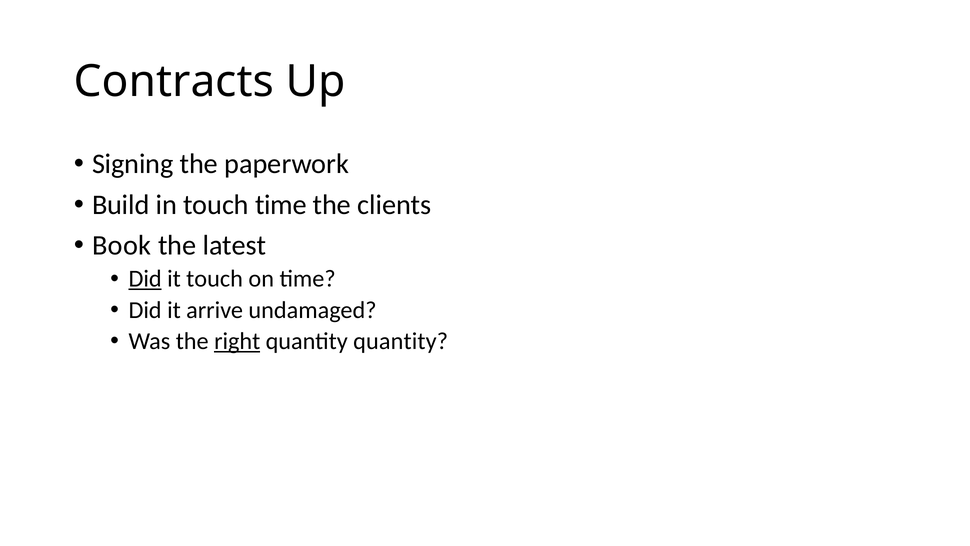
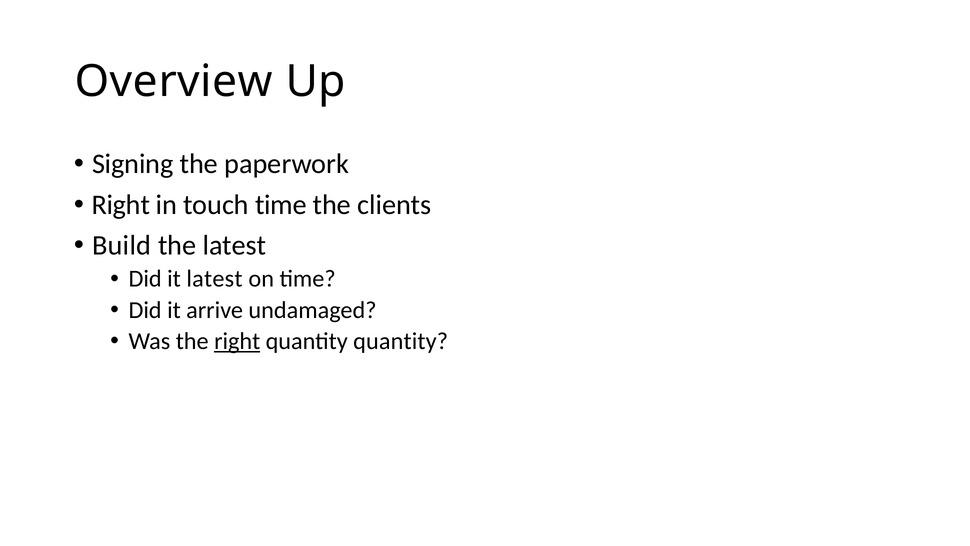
Contracts: Contracts -> Overview
Build at (121, 205): Build -> Right
Book: Book -> Build
Did at (145, 279) underline: present -> none
it touch: touch -> latest
